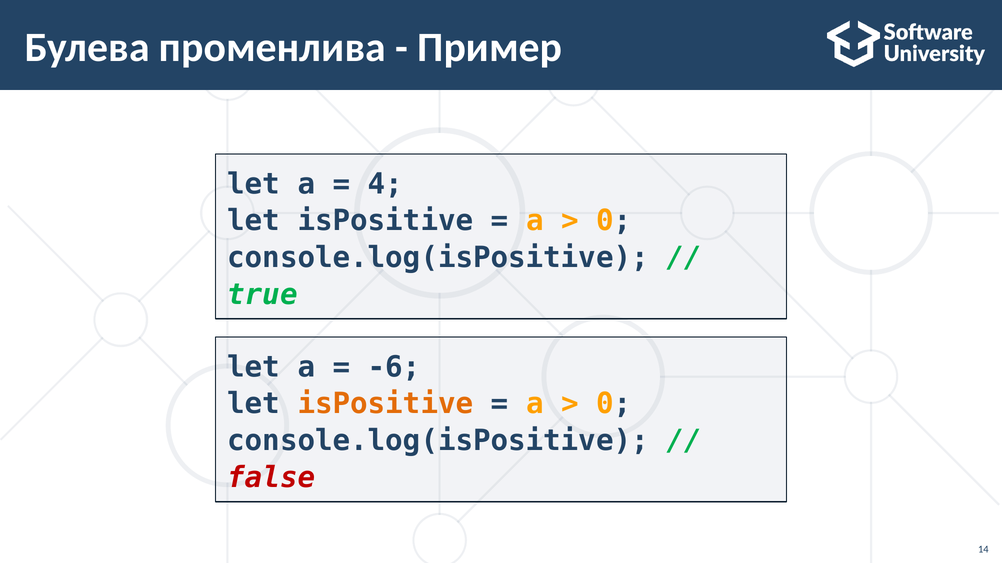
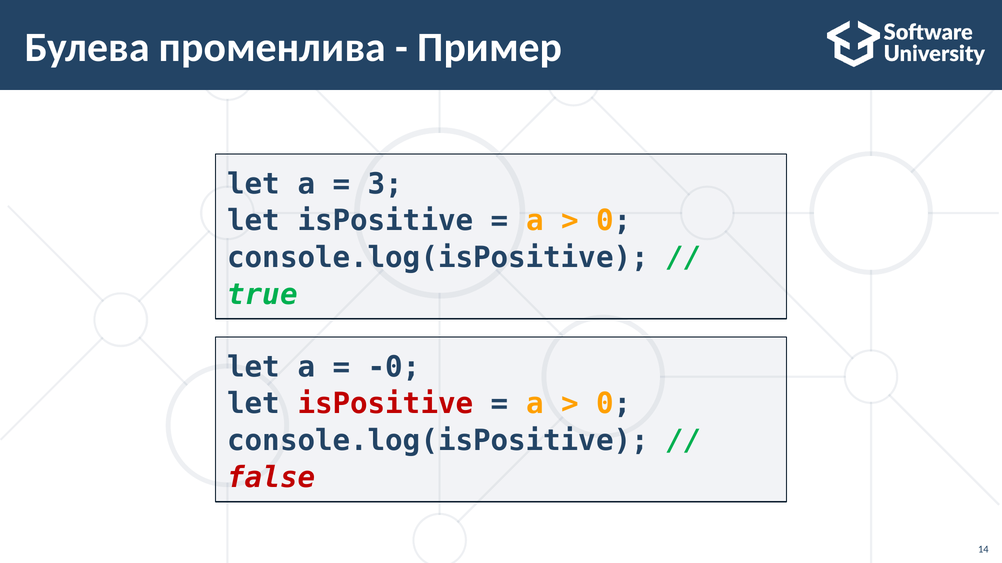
4: 4 -> 3
-6: -6 -> -0
isPositive at (385, 404) colour: orange -> red
